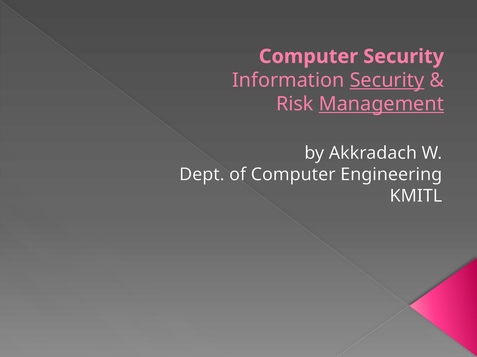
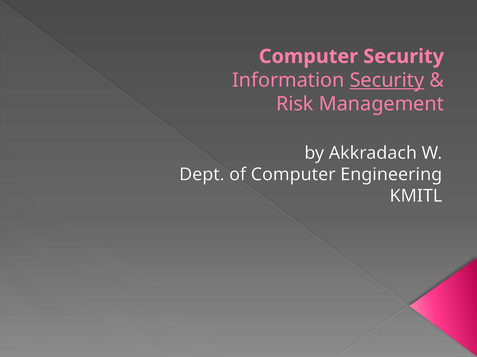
Management underline: present -> none
